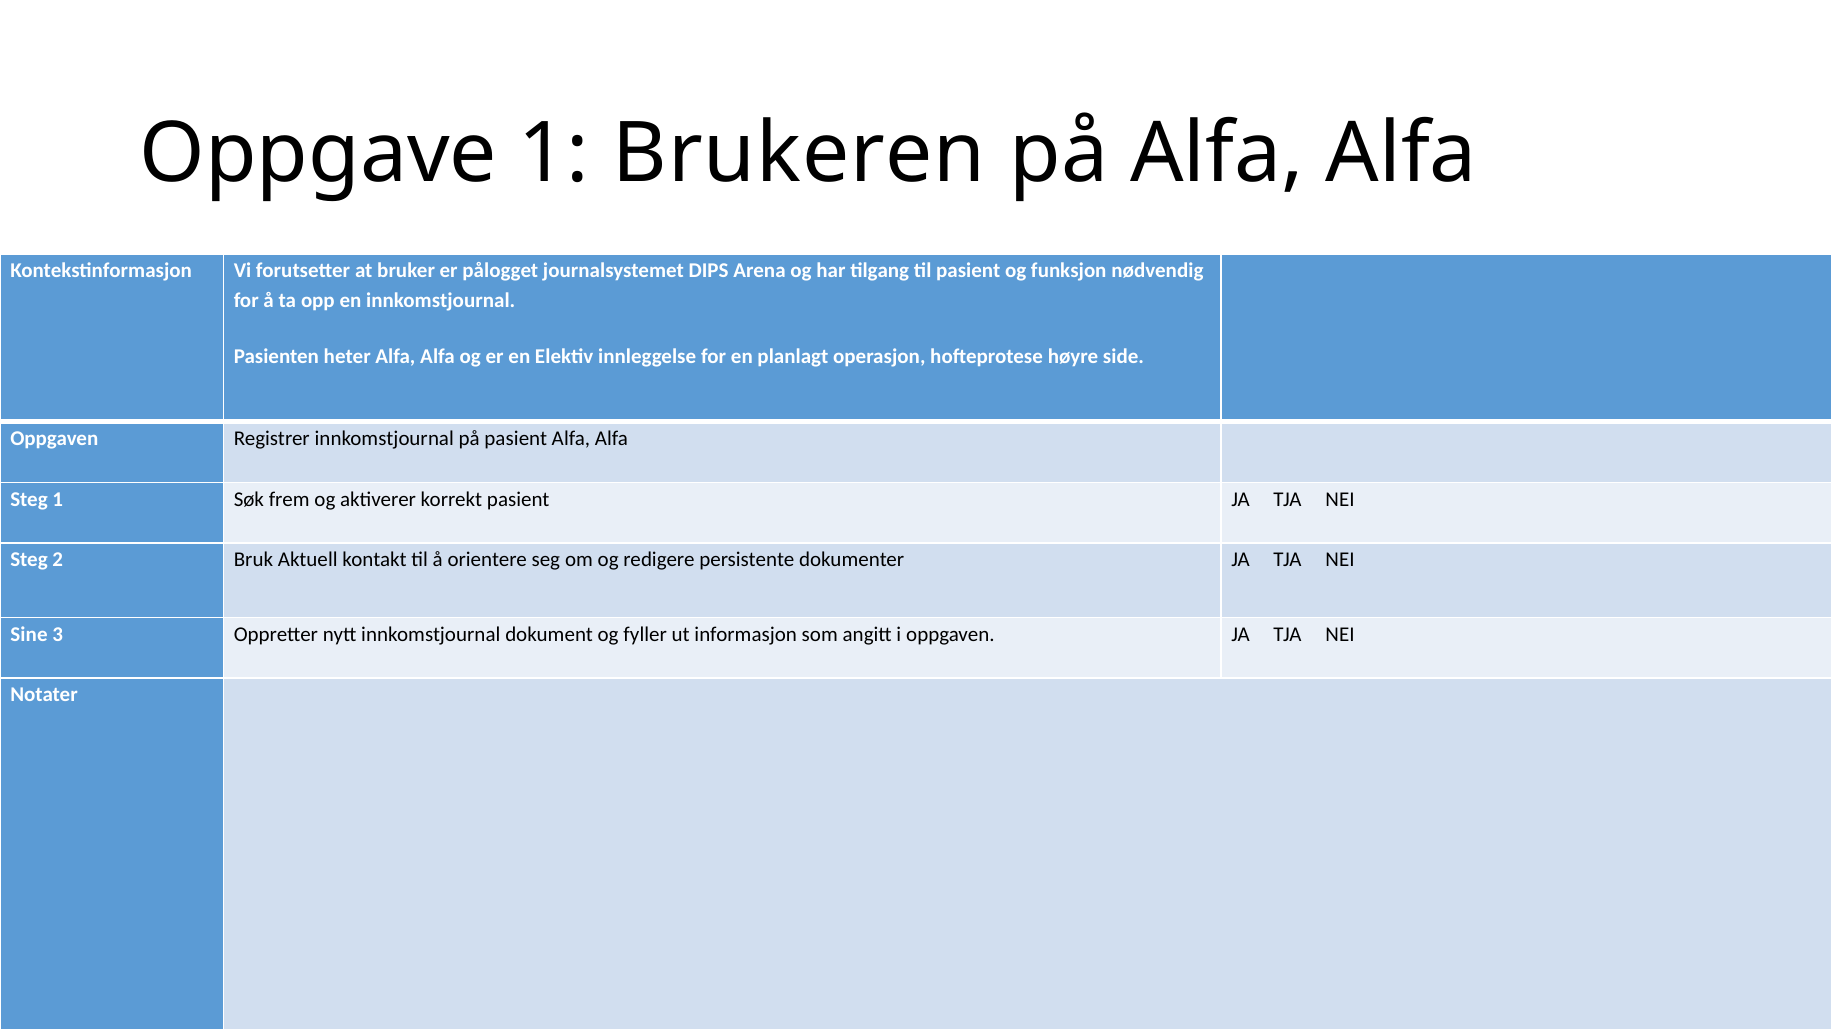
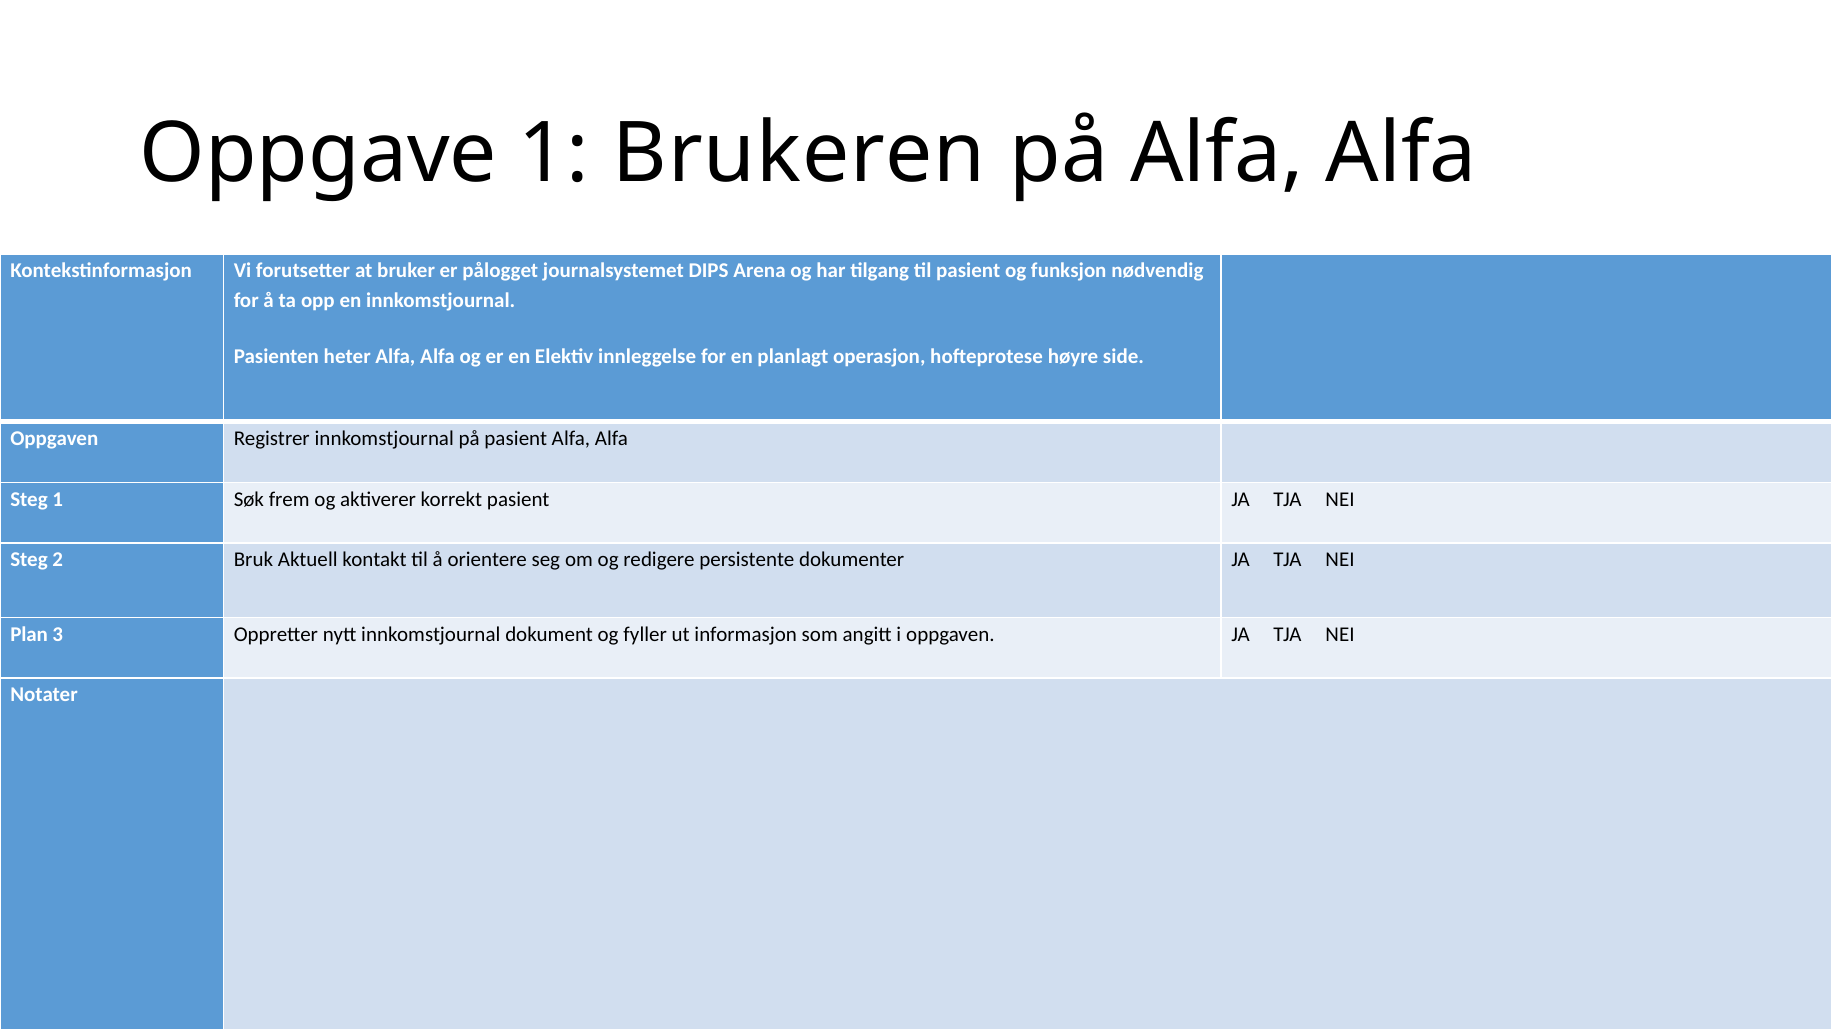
Sine: Sine -> Plan
